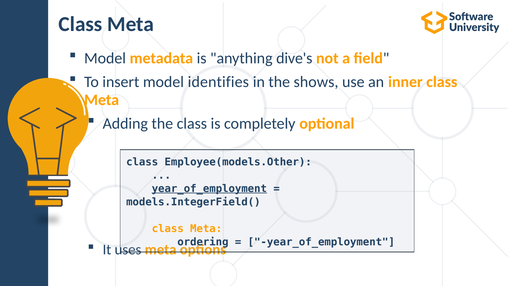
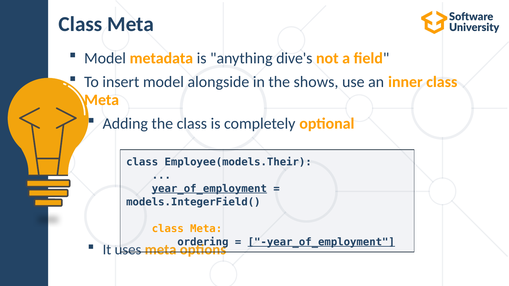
identifies: identifies -> alongside
Employee(models.Other: Employee(models.Other -> Employee(models.Their
year_of_employment at (321, 242) underline: none -> present
